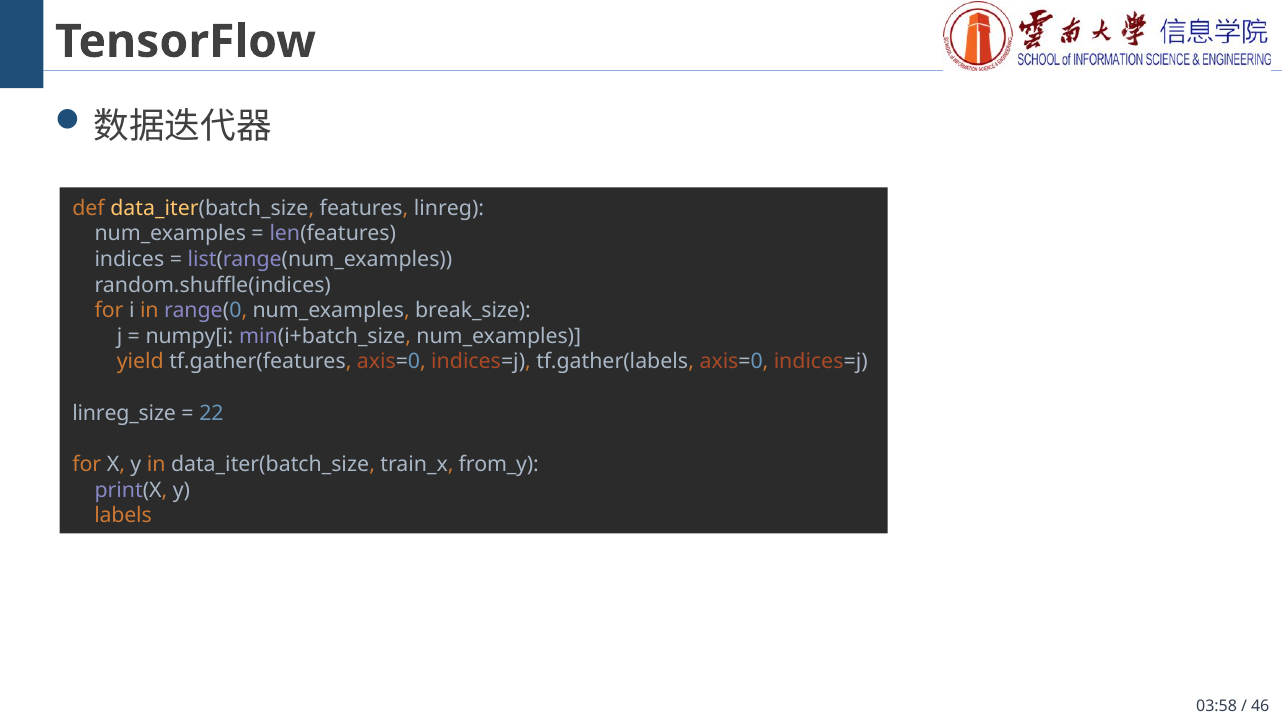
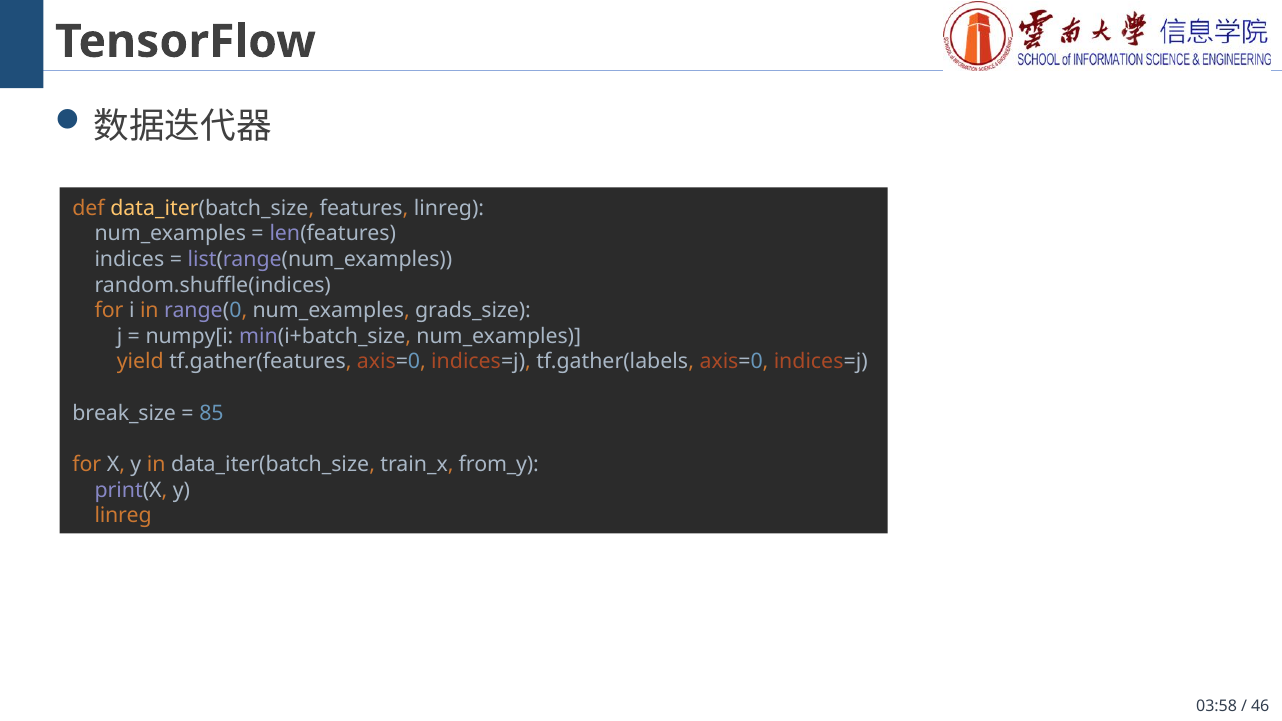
break_size: break_size -> grads_size
linreg_size: linreg_size -> break_size
22: 22 -> 85
labels at (123, 516): labels -> linreg
